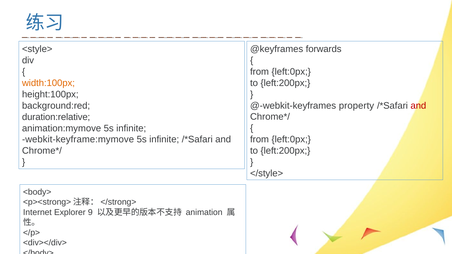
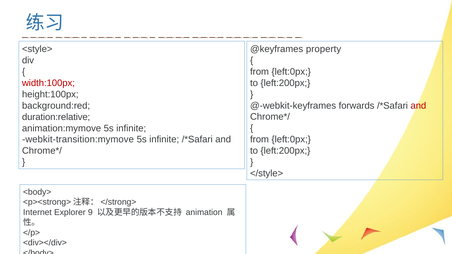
forwards: forwards -> property
width:100px colour: orange -> red
property: property -> forwards
webkit-keyframe:mymove: webkit-keyframe:mymove -> webkit-transition:mymove
